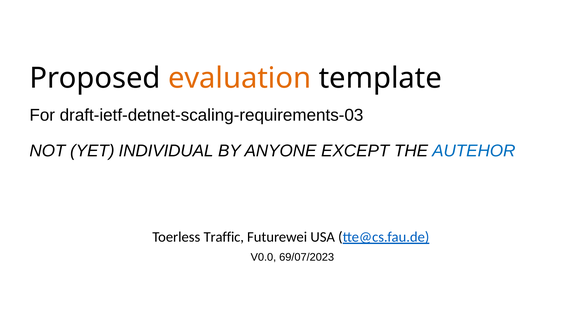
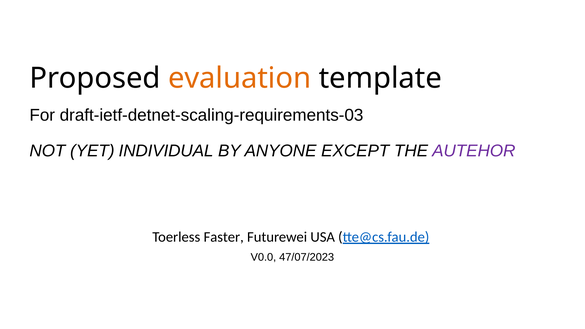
AUTEHOR colour: blue -> purple
Traffic: Traffic -> Faster
69/07/2023: 69/07/2023 -> 47/07/2023
